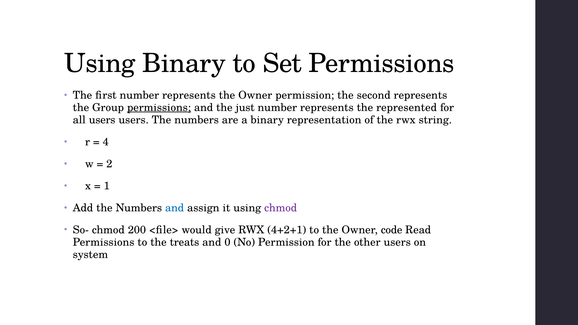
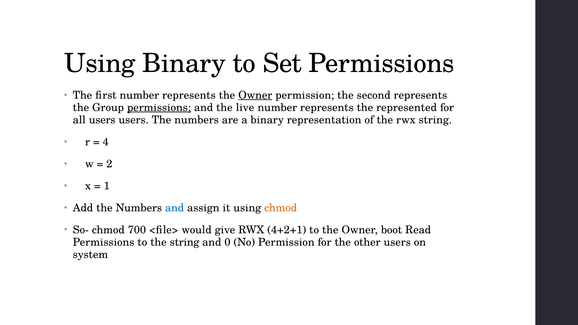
Owner at (255, 95) underline: none -> present
just: just -> live
chmod at (281, 208) colour: purple -> orange
200: 200 -> 700
code: code -> boot
the treats: treats -> string
